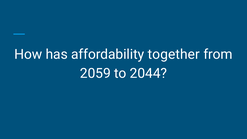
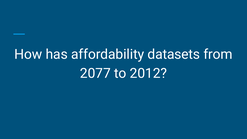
together: together -> datasets
2059: 2059 -> 2077
2044: 2044 -> 2012
